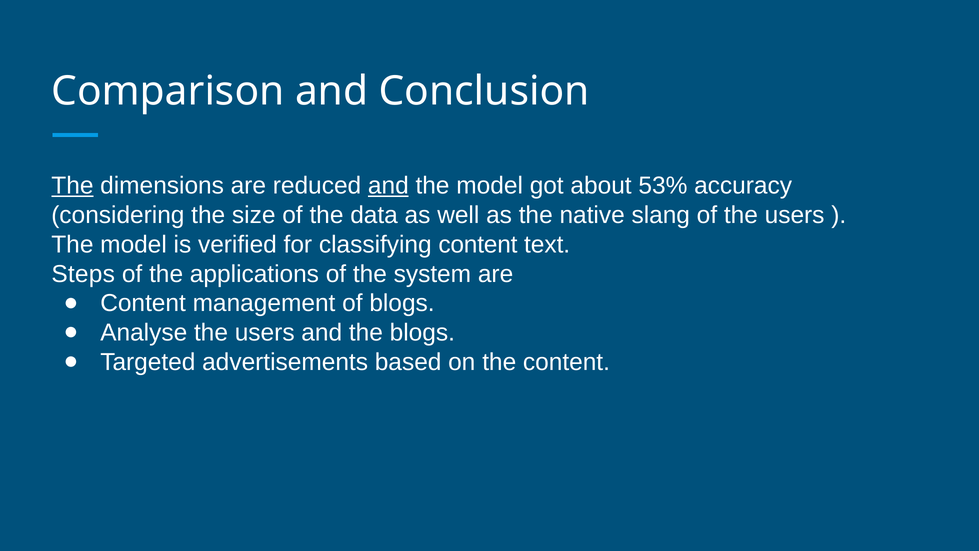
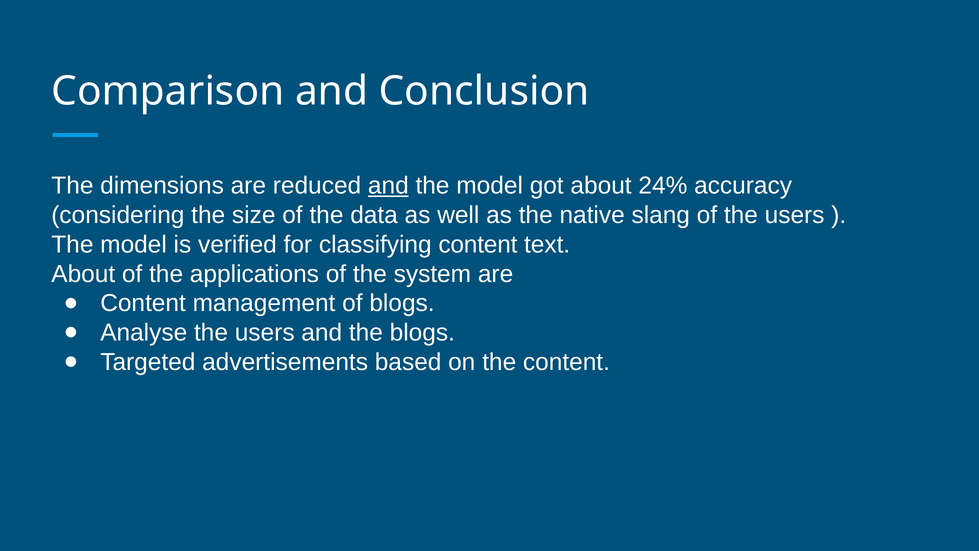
The at (72, 186) underline: present -> none
53%: 53% -> 24%
Steps at (83, 274): Steps -> About
